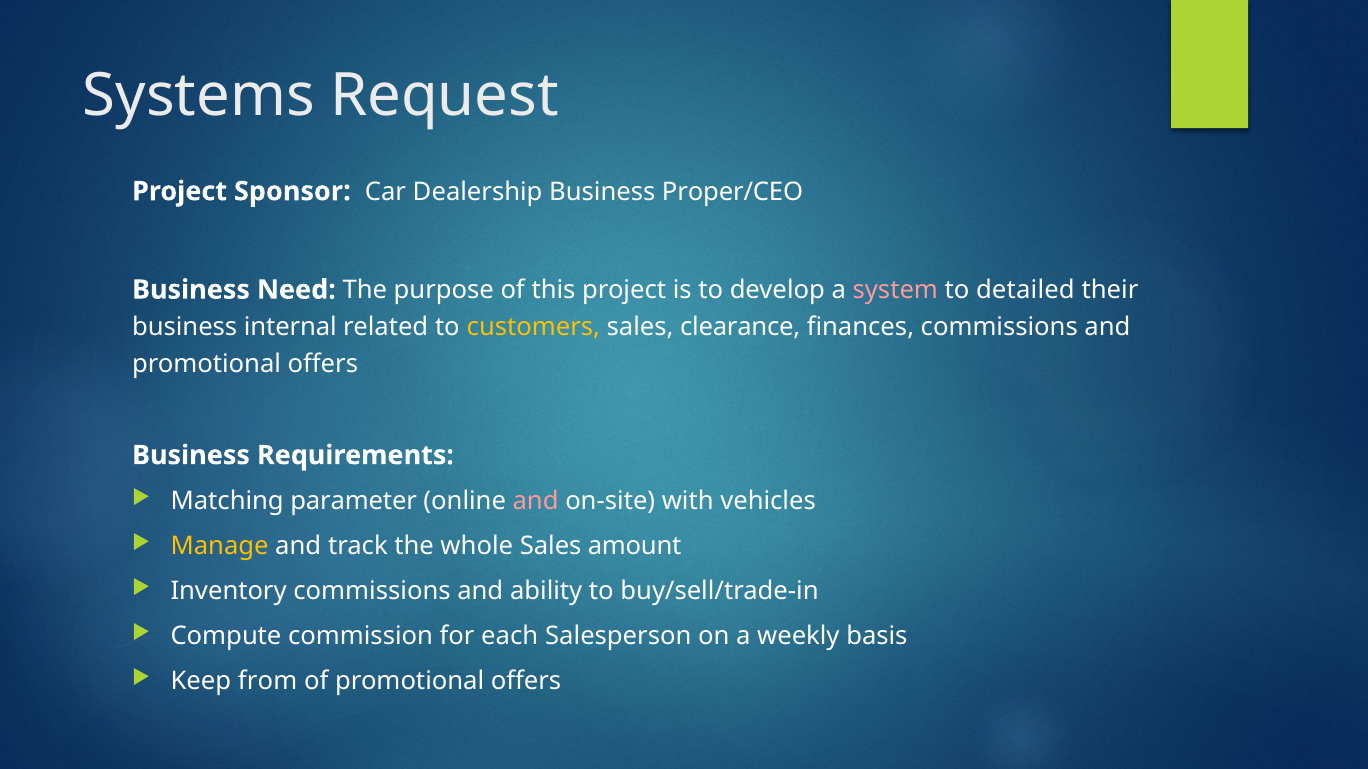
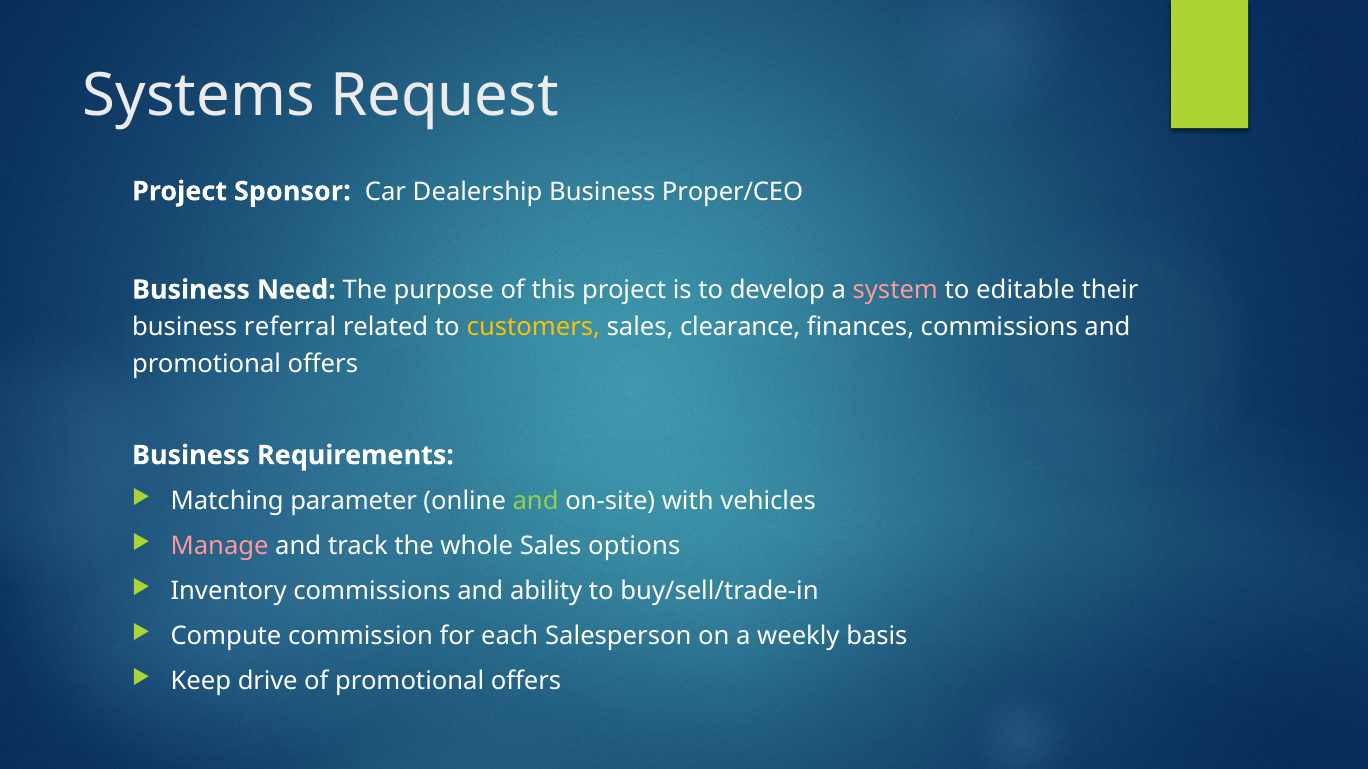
detailed: detailed -> editable
internal: internal -> referral
and at (536, 501) colour: pink -> light green
Manage colour: yellow -> pink
amount: amount -> options
from: from -> drive
